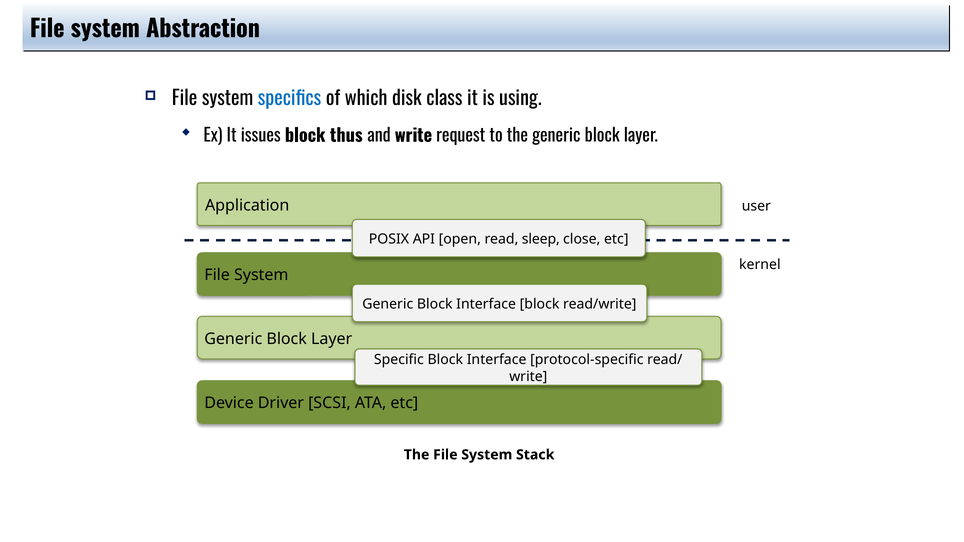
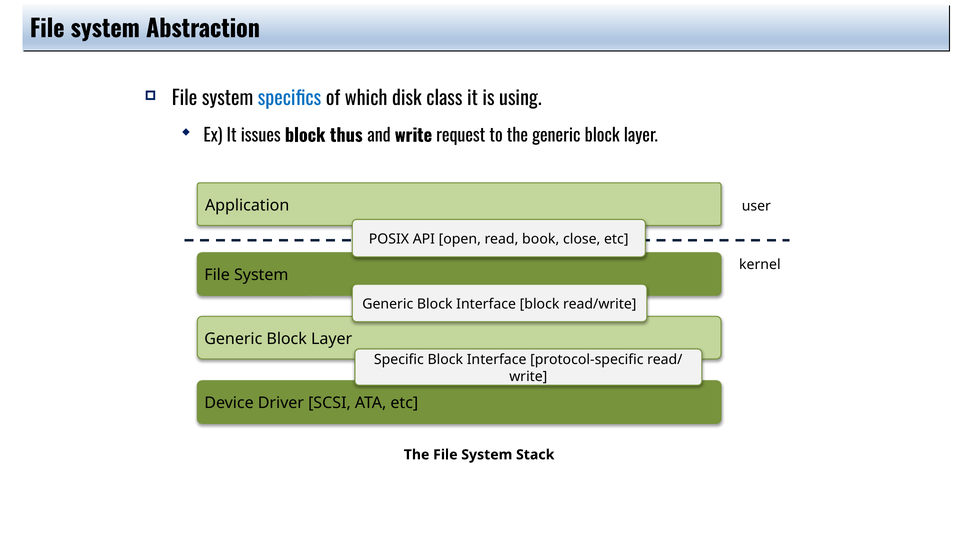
sleep: sleep -> book
